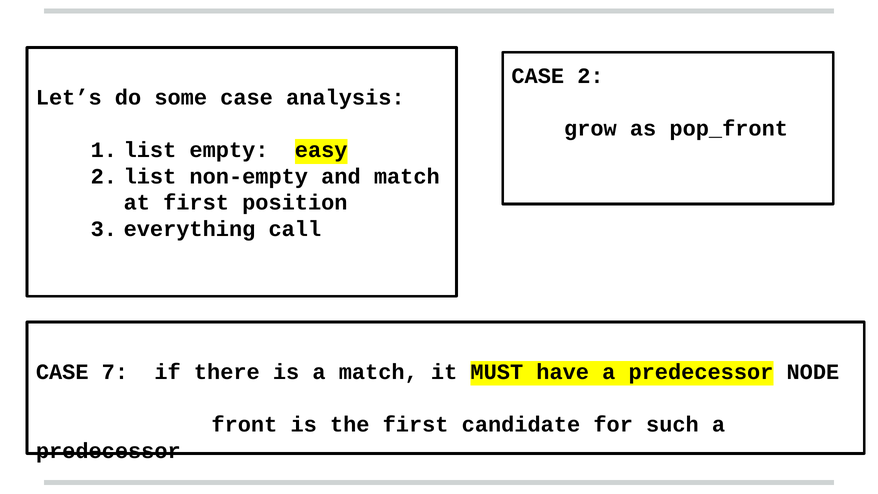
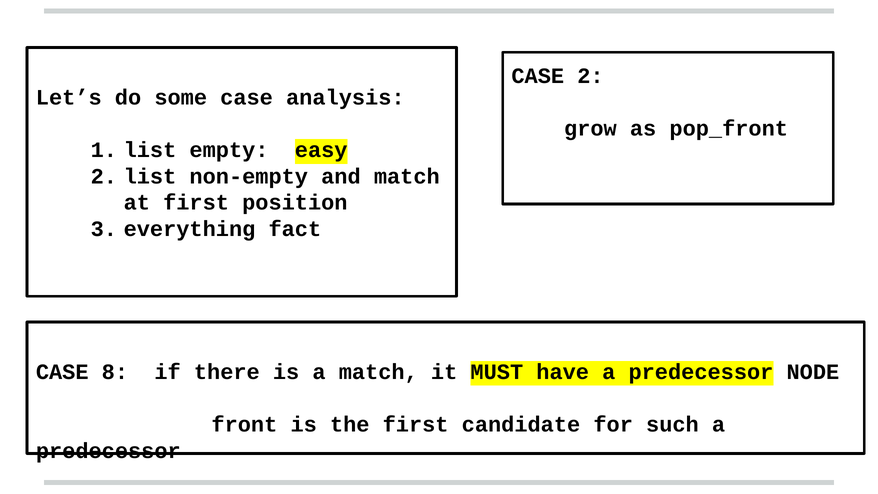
call: call -> fact
7: 7 -> 8
